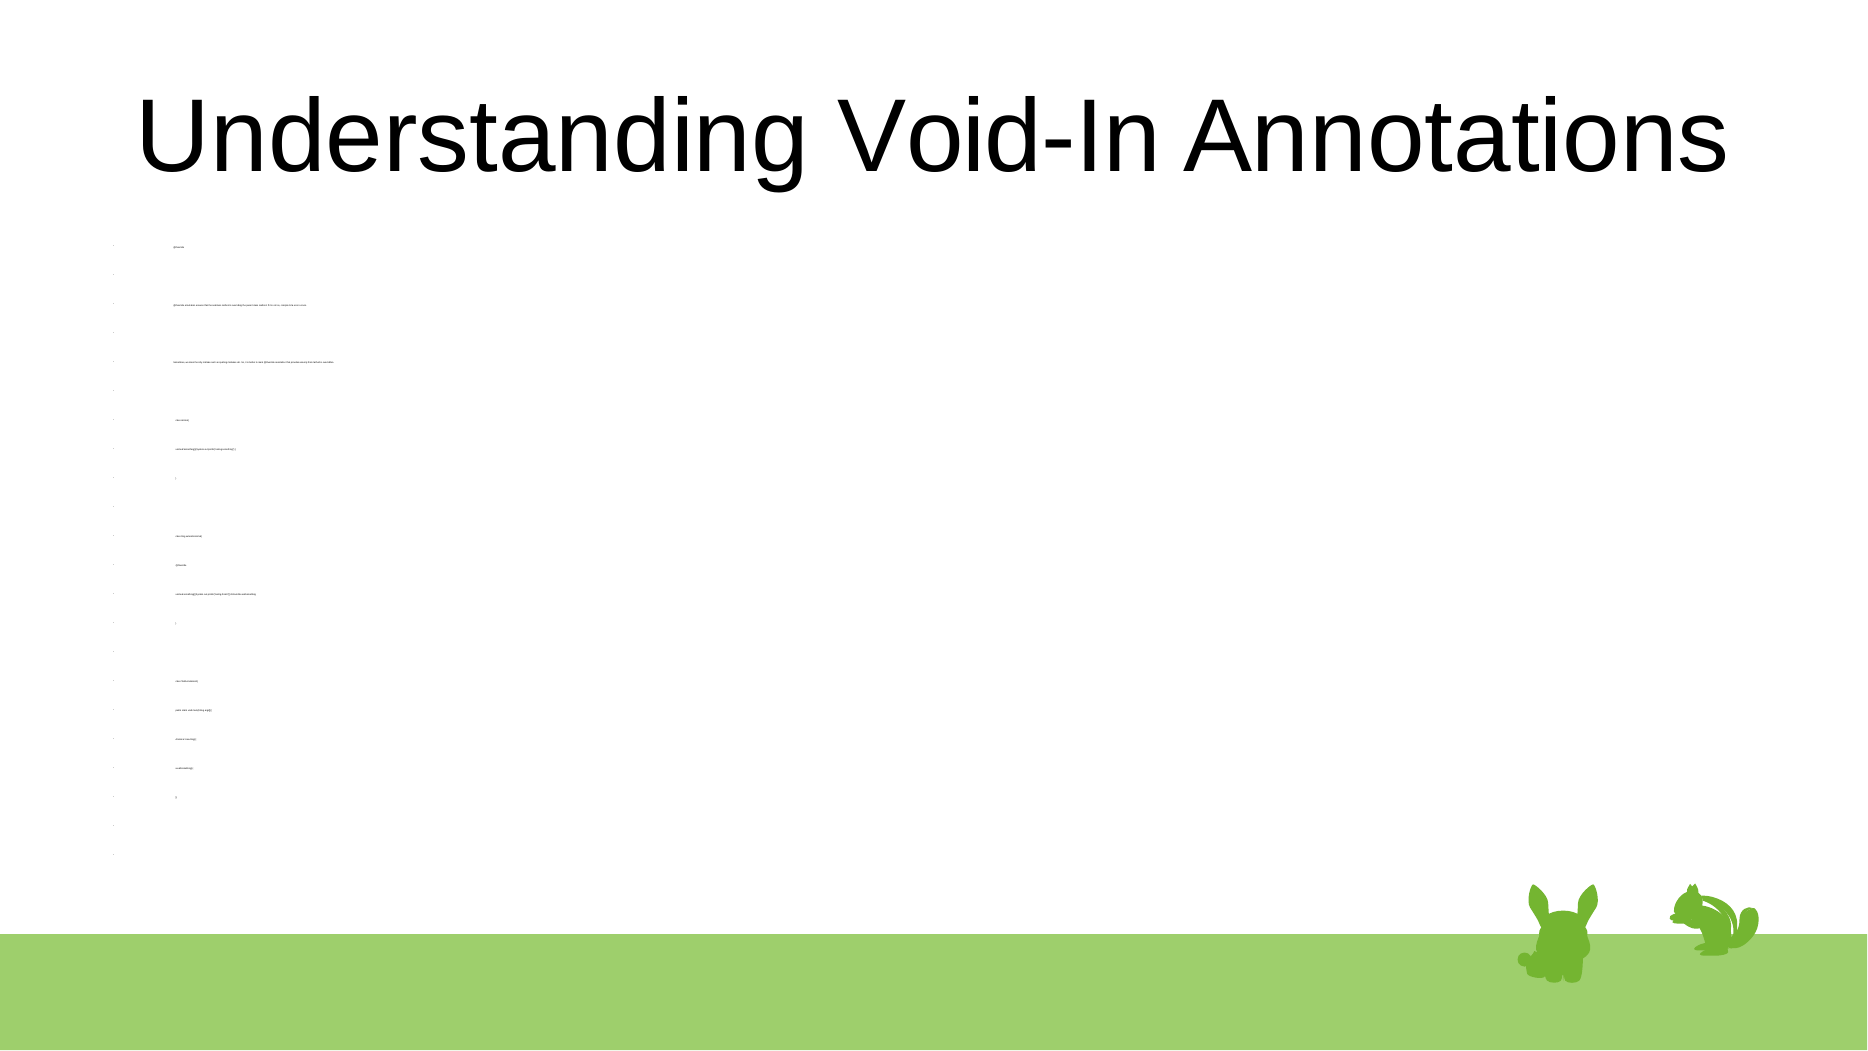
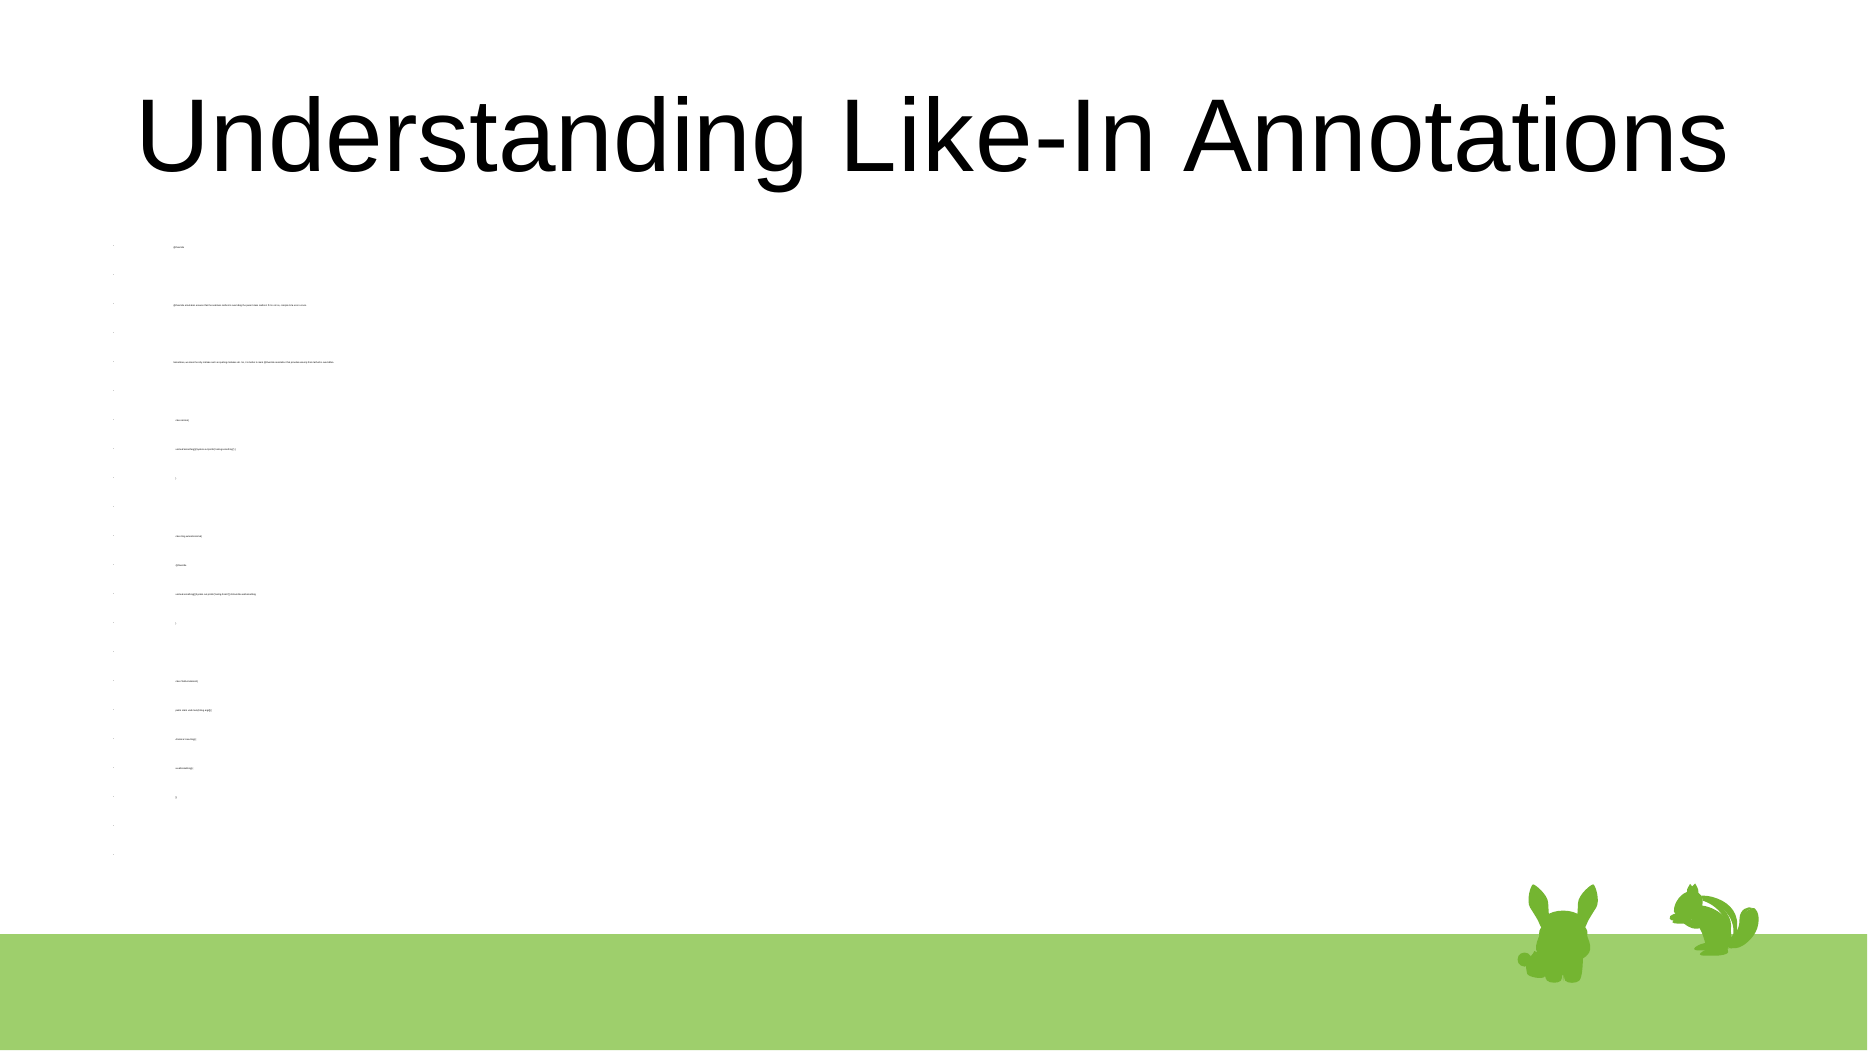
Void-In: Void-In -> Like-In
